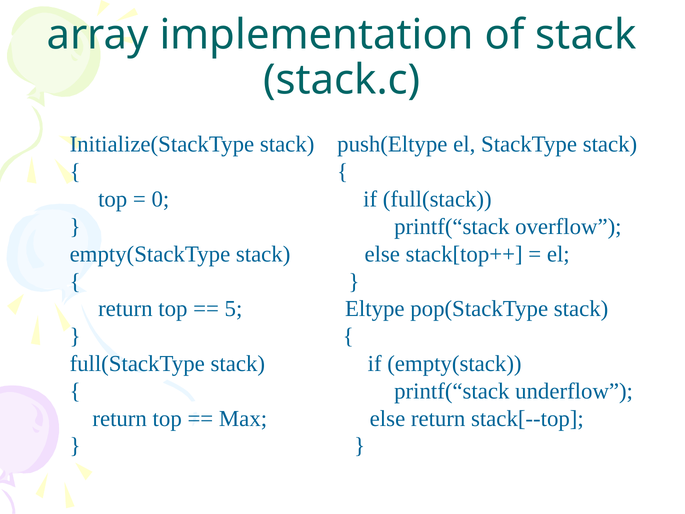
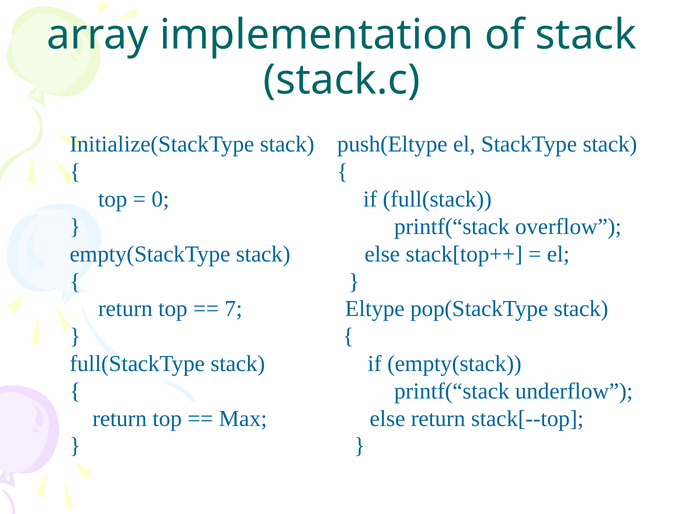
5: 5 -> 7
